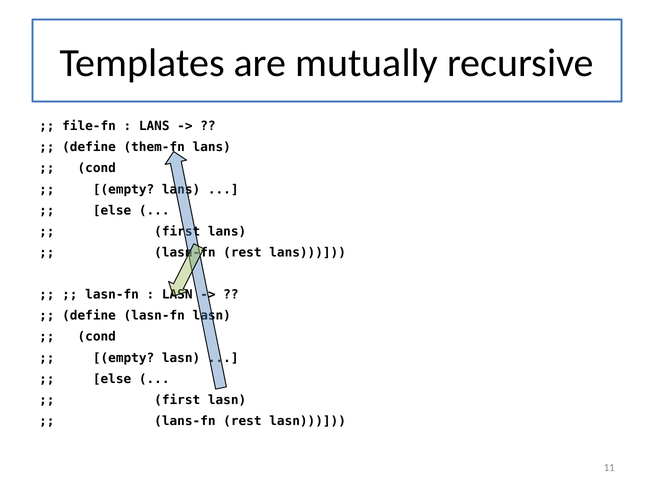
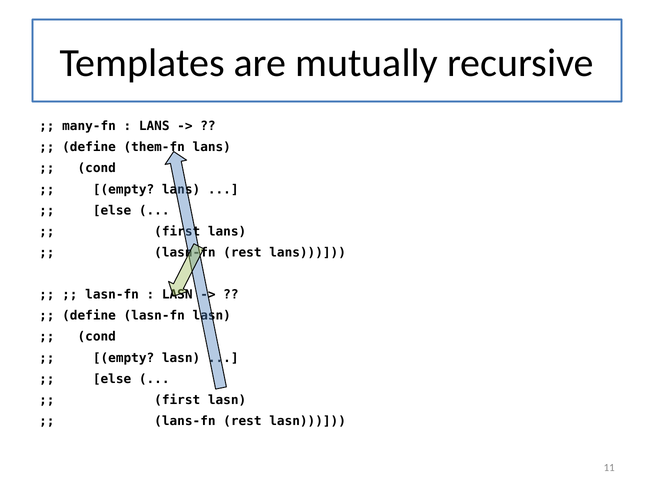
file-fn: file-fn -> many-fn
